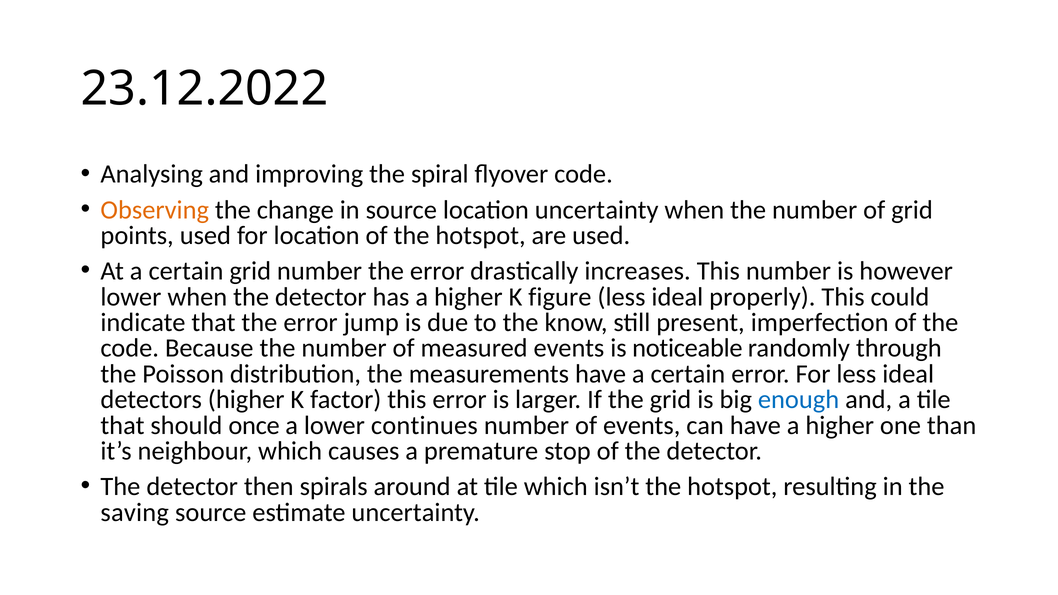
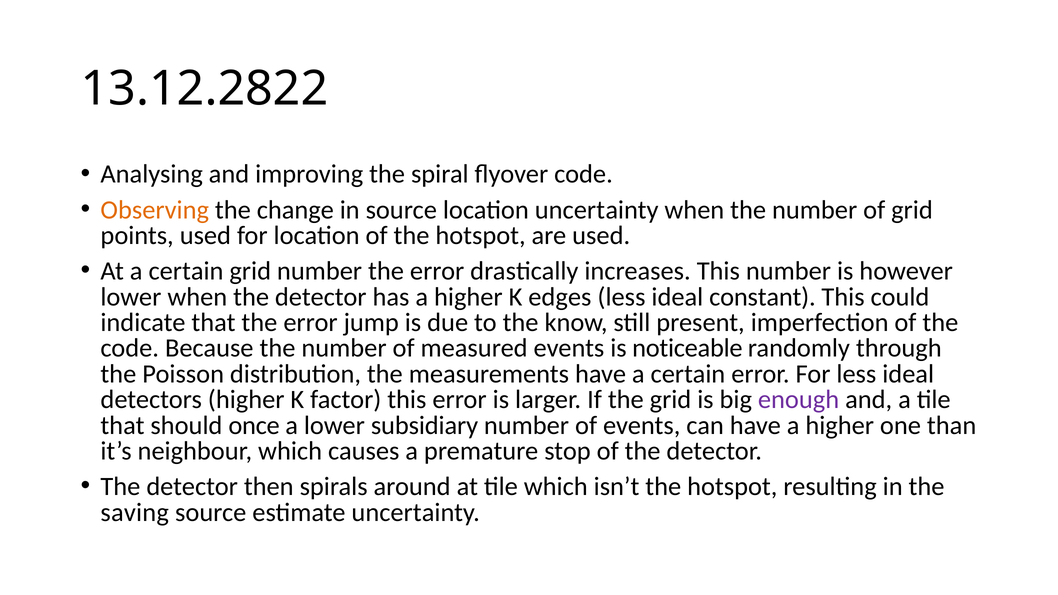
23.12.2022: 23.12.2022 -> 13.12.2822
figure: figure -> edges
properly: properly -> constant
enough colour: blue -> purple
continues: continues -> subsidiary
